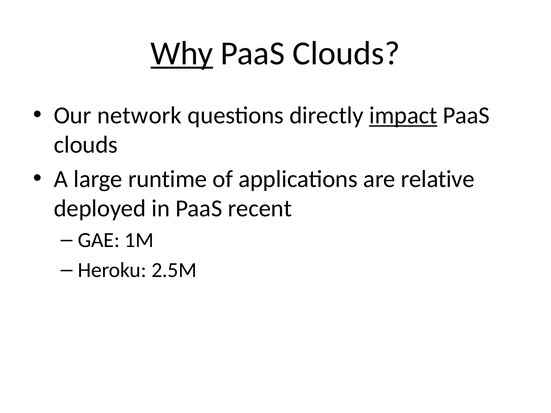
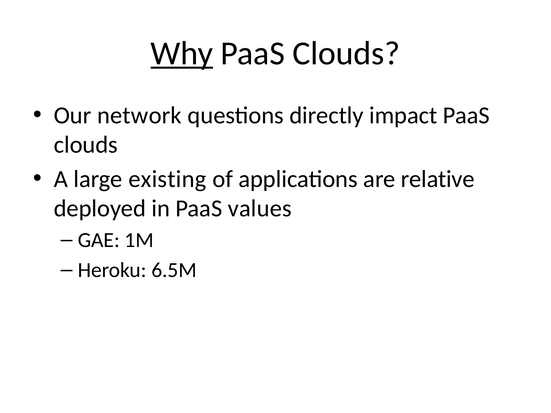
impact underline: present -> none
runtime: runtime -> existing
recent: recent -> values
2.5M: 2.5M -> 6.5M
